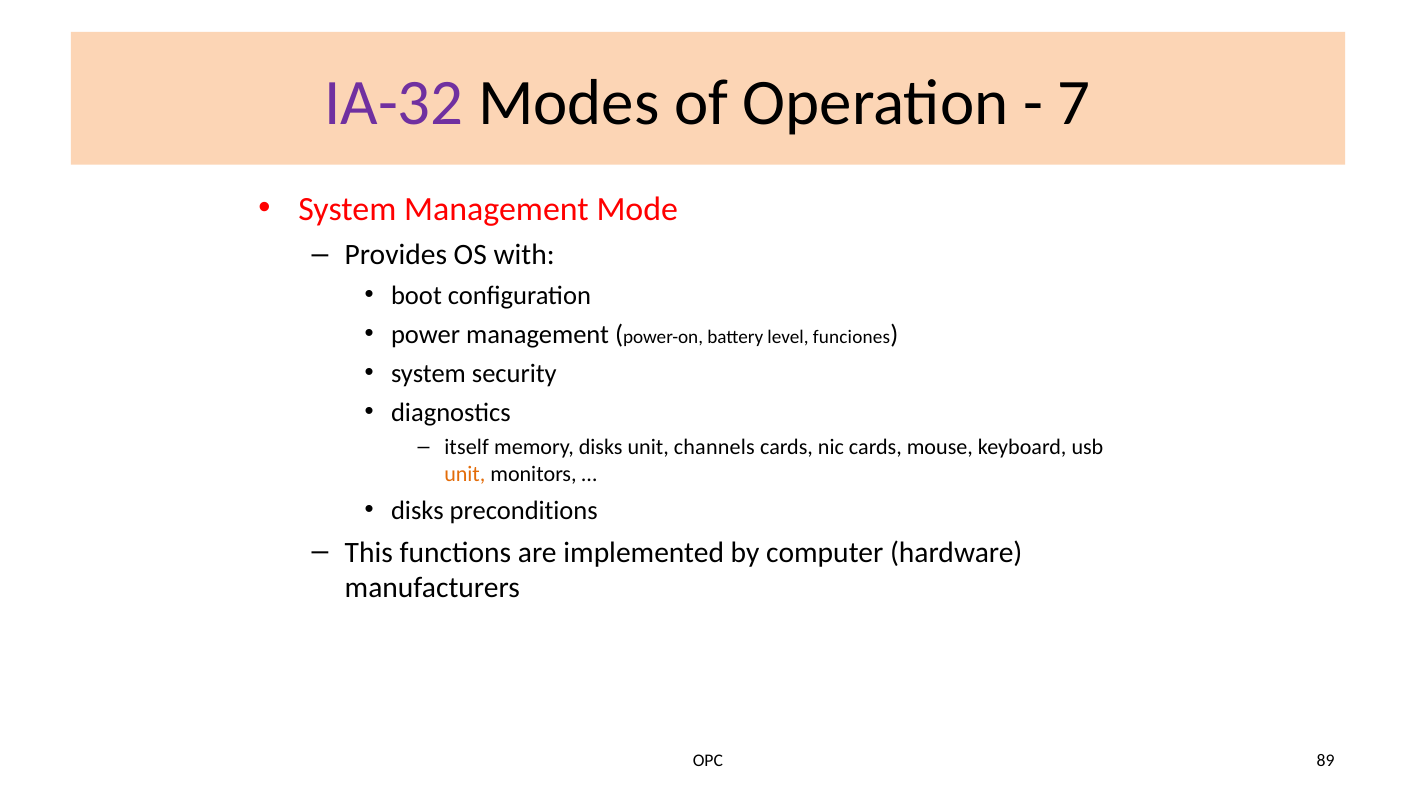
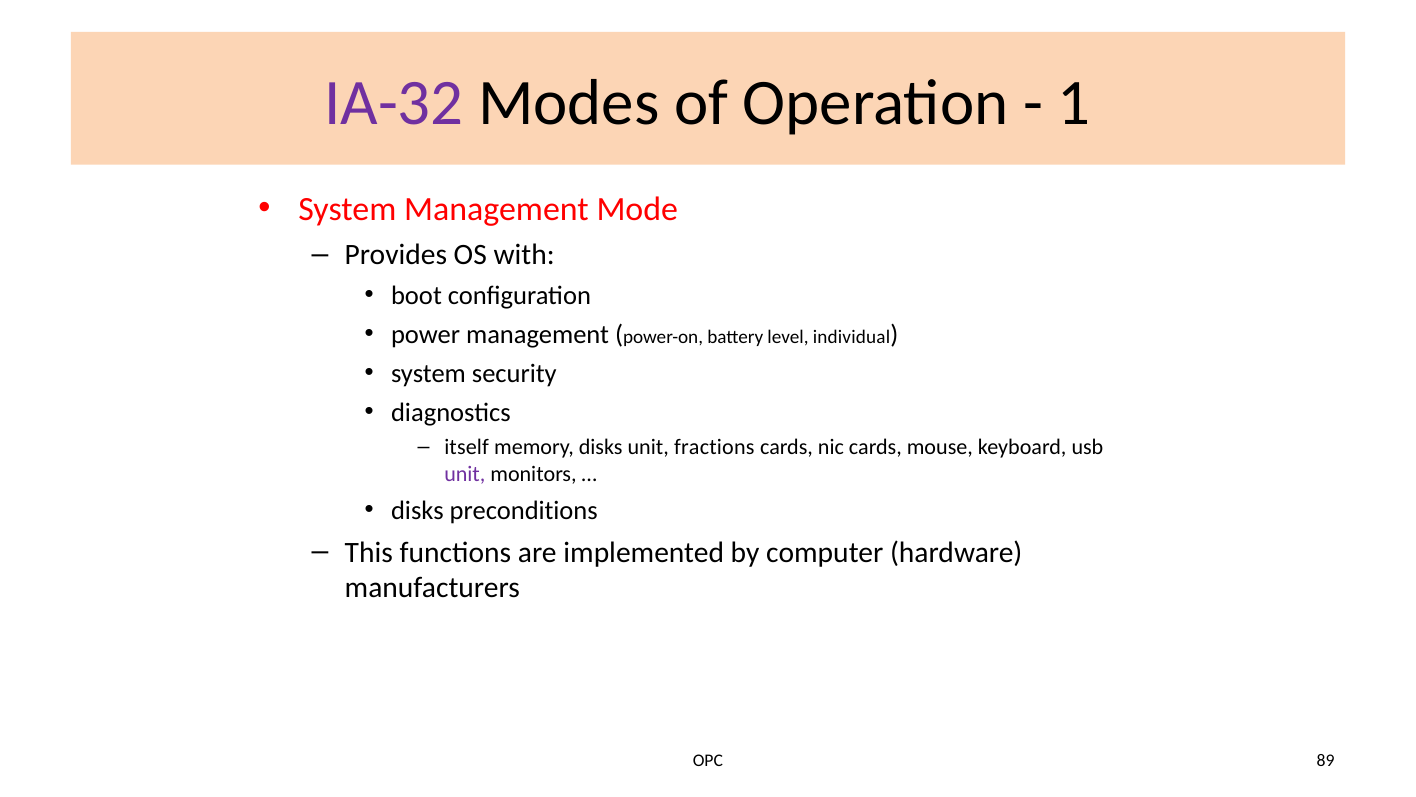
7: 7 -> 1
funciones: funciones -> individual
channels: channels -> fractions
unit at (465, 473) colour: orange -> purple
